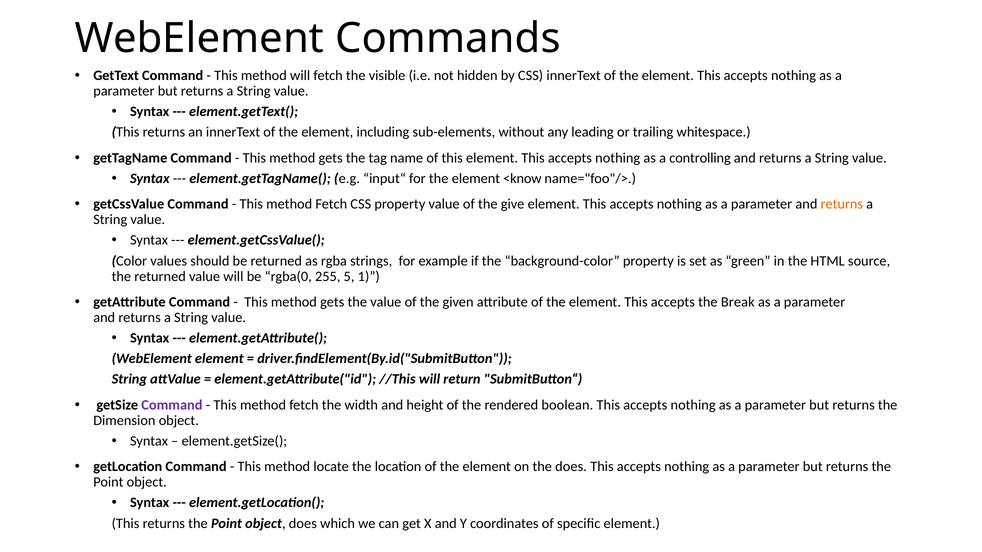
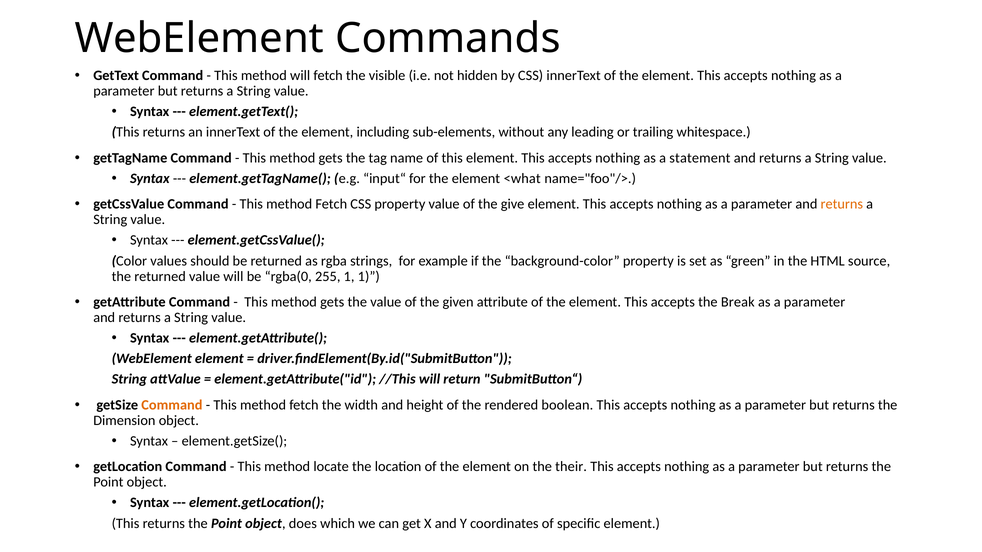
controlling: controlling -> statement
<know: <know -> <what
255 5: 5 -> 1
Command at (172, 405) colour: purple -> orange
the does: does -> their
